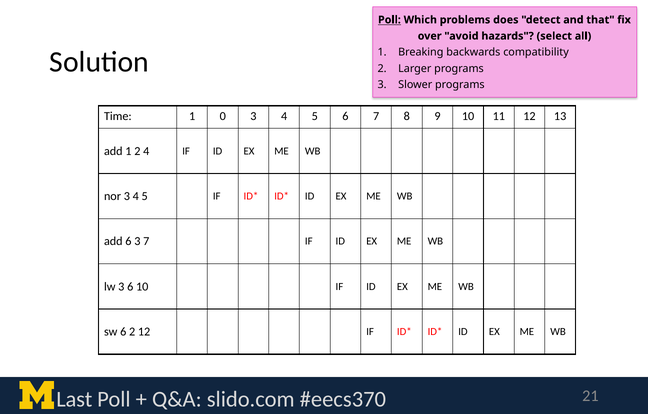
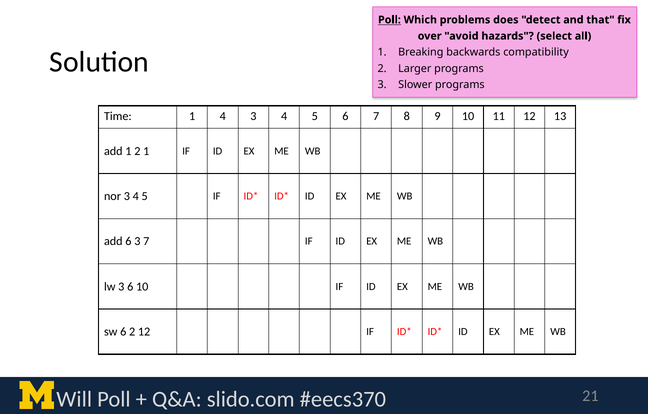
1 0: 0 -> 4
2 4: 4 -> 1
Last: Last -> Will
